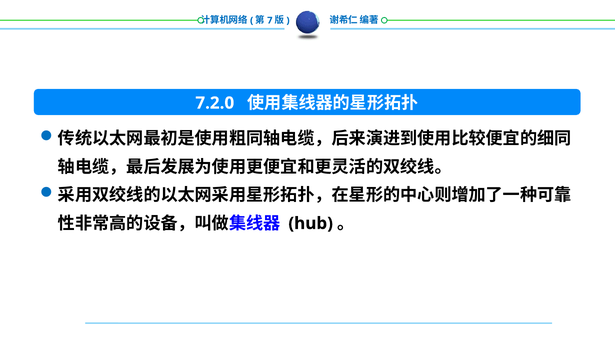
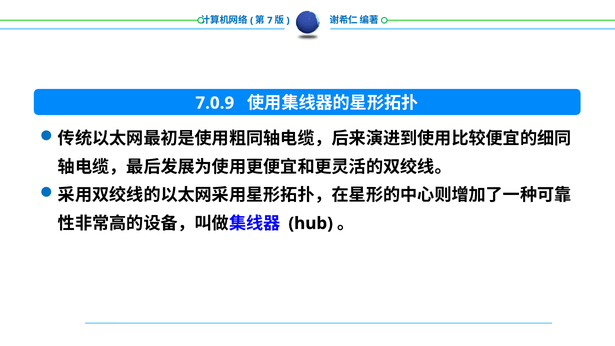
7.2.0: 7.2.0 -> 7.0.9
